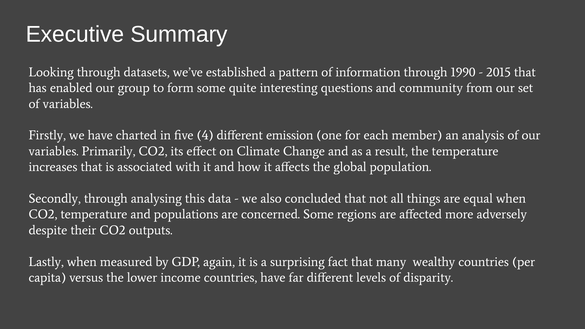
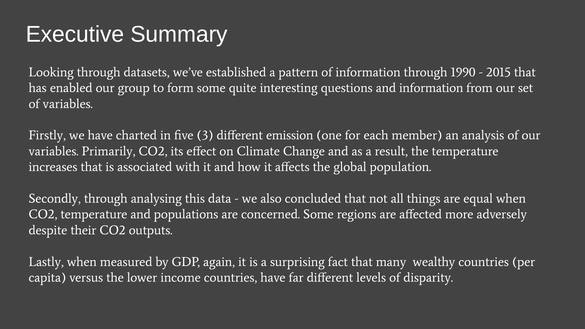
and community: community -> information
4: 4 -> 3
